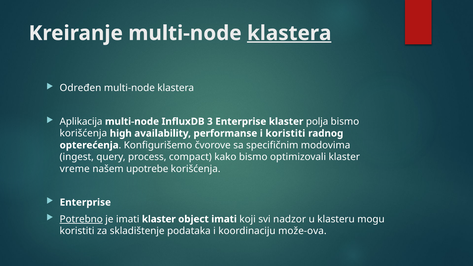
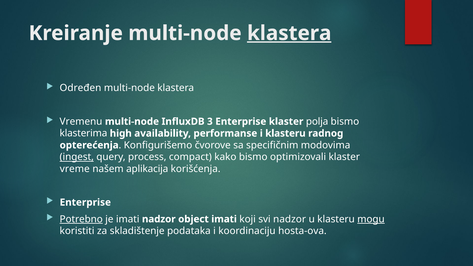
Aplikacija: Aplikacija -> Vremenu
korišćenja at (83, 133): korišćenja -> klasterima
i koristiti: koristiti -> klasteru
ingest underline: none -> present
upotrebe: upotrebe -> aplikacija
imati klaster: klaster -> nadzor
mogu underline: none -> present
može-ova: može-ova -> hosta-ova
